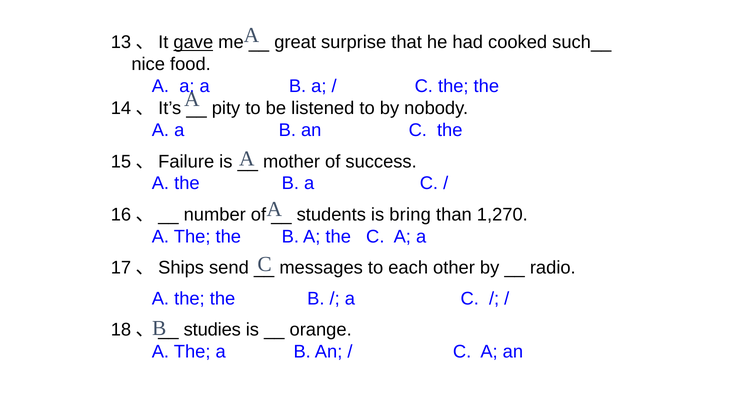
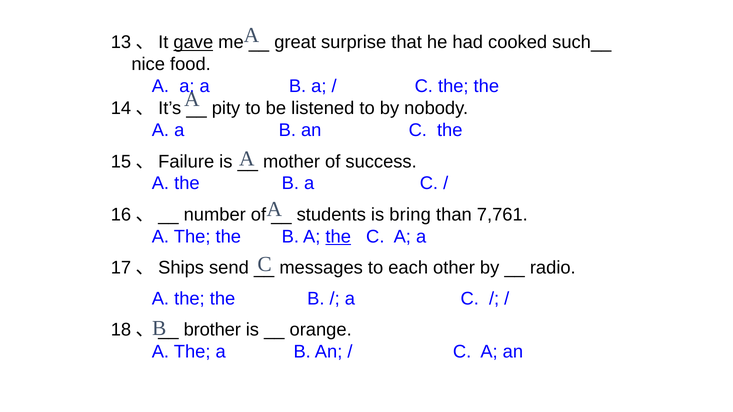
1,270: 1,270 -> 7,761
the at (338, 237) underline: none -> present
studies: studies -> brother
